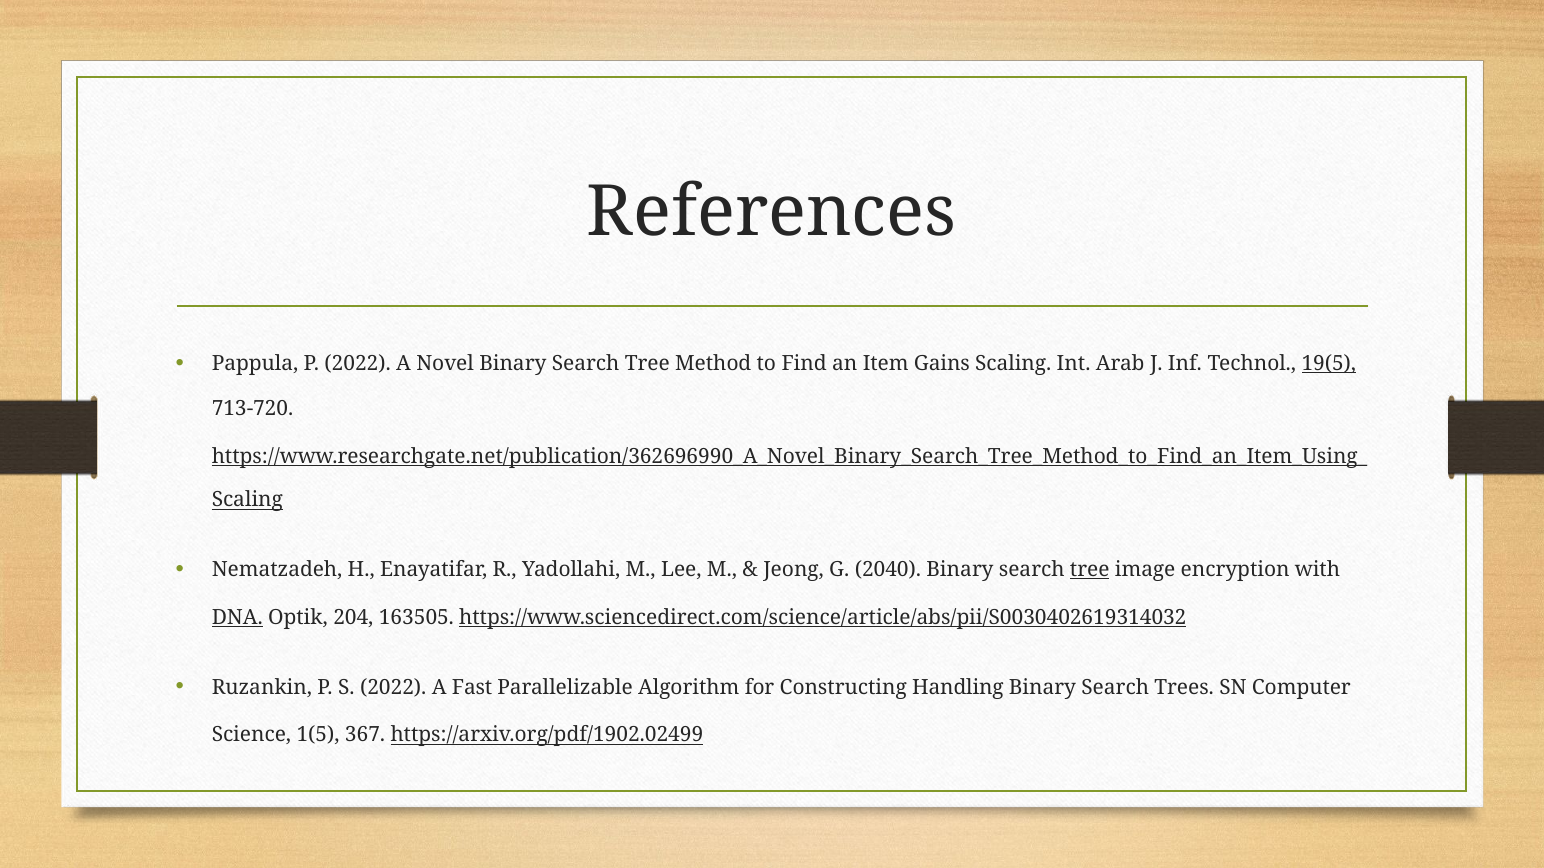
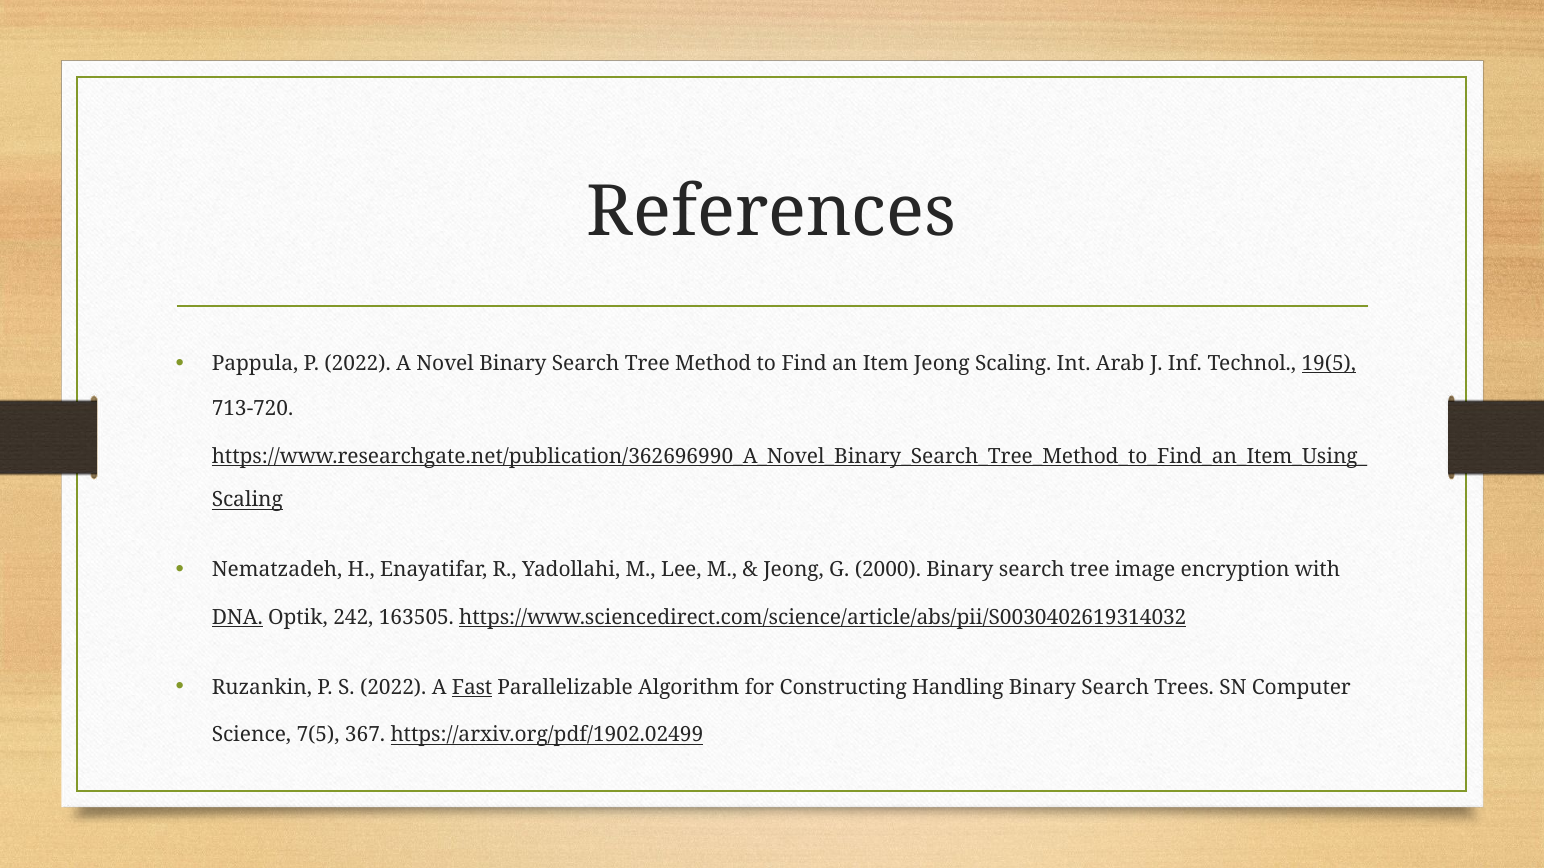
Item Gains: Gains -> Jeong
2040: 2040 -> 2000
tree at (1090, 570) underline: present -> none
204: 204 -> 242
Fast underline: none -> present
1(5: 1(5 -> 7(5
